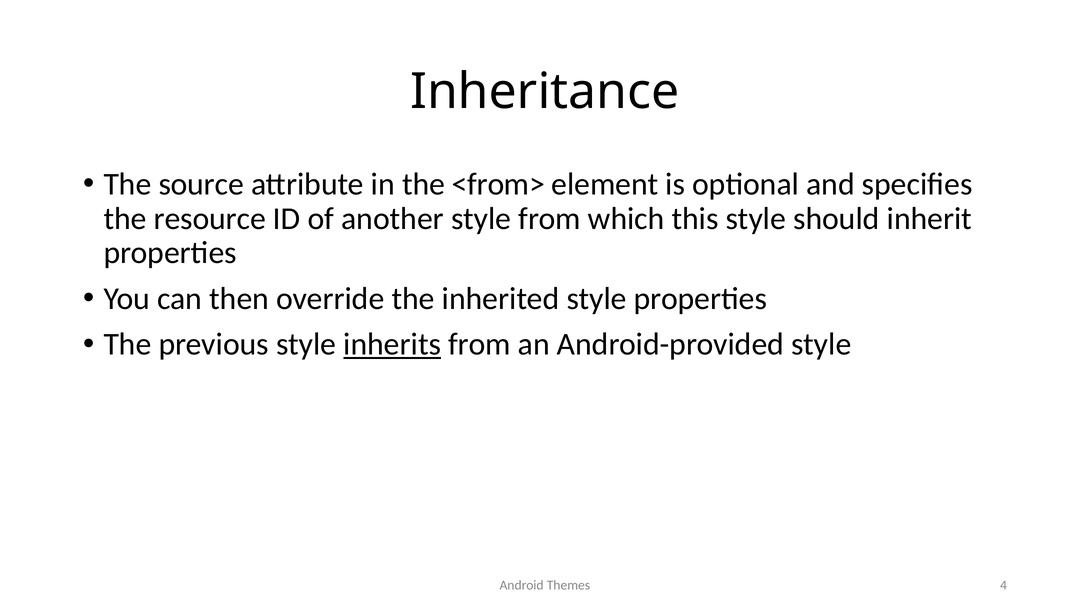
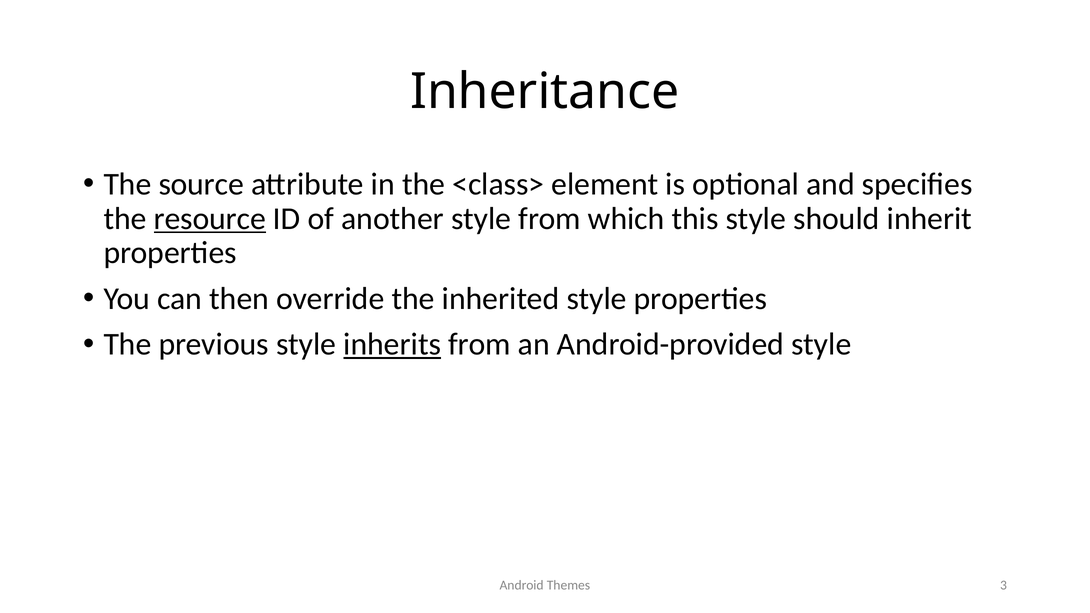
<from>: <from> -> <class>
resource underline: none -> present
4: 4 -> 3
